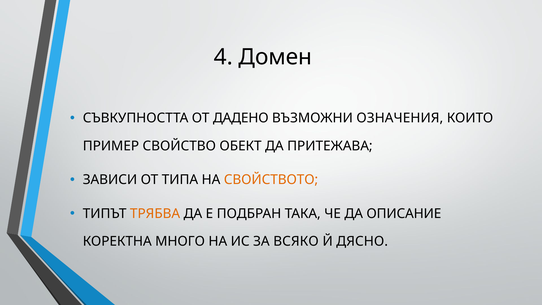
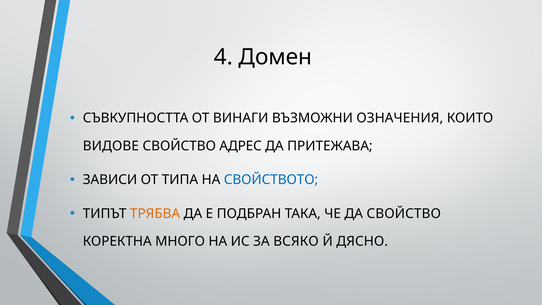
ДАДЕНО: ДАДЕНО -> ВИНАГИ
ПРИМЕР: ПРИМЕР -> ВИДОВЕ
ОБЕКТ: ОБЕКТ -> АДРЕС
СВОЙСТВОТО colour: orange -> blue
ДА ОПИСАНИЕ: ОПИСАНИЕ -> СВОЙСТВО
